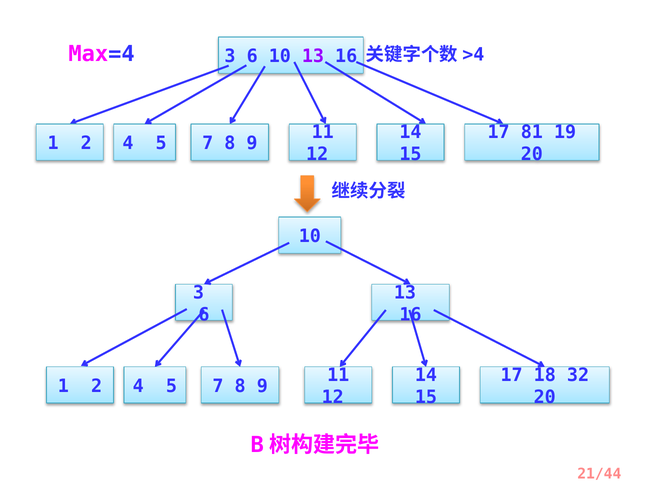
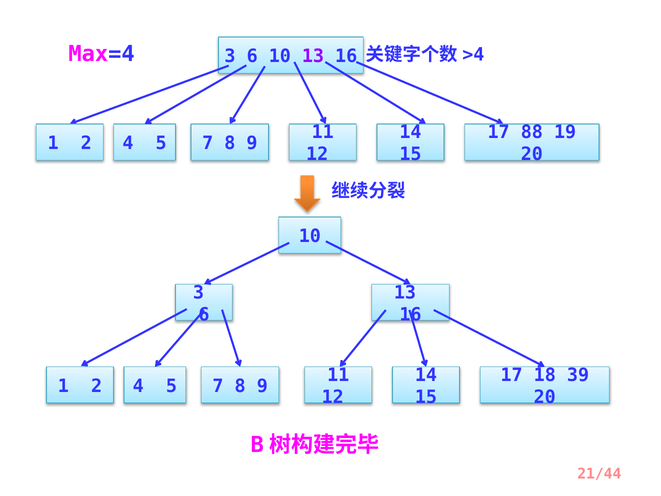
81: 81 -> 88
32: 32 -> 39
